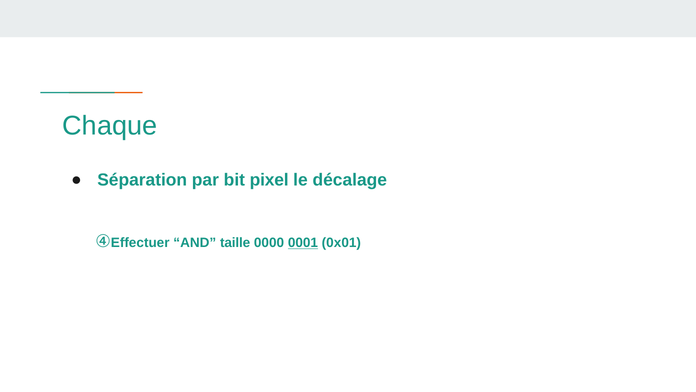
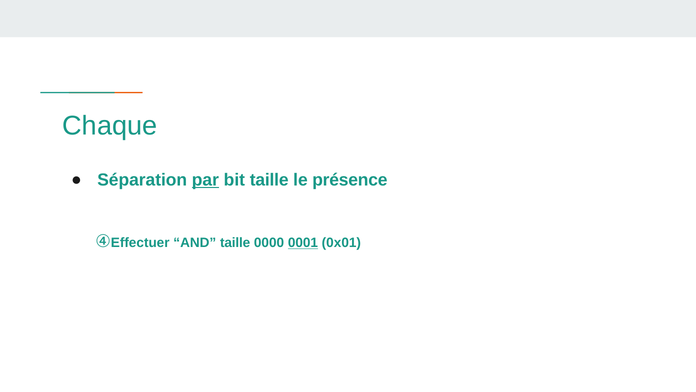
par underline: none -> present
bit pixel: pixel -> taille
décalage: décalage -> présence
